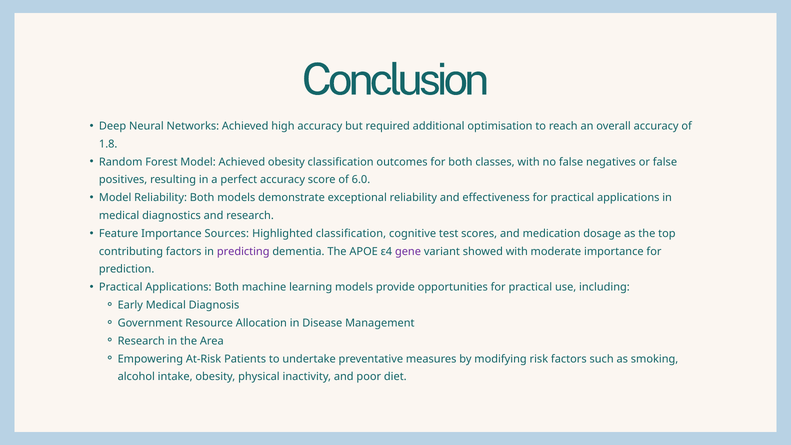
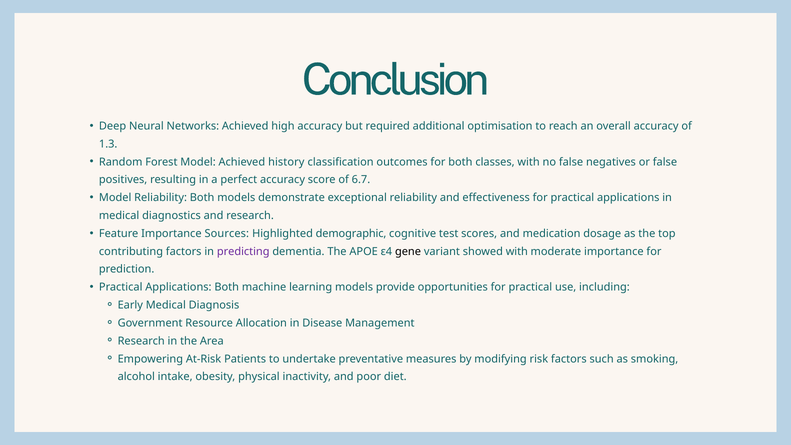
1.8: 1.8 -> 1.3
Achieved obesity: obesity -> history
6.0: 6.0 -> 6.7
Highlighted classification: classification -> demographic
gene colour: purple -> black
